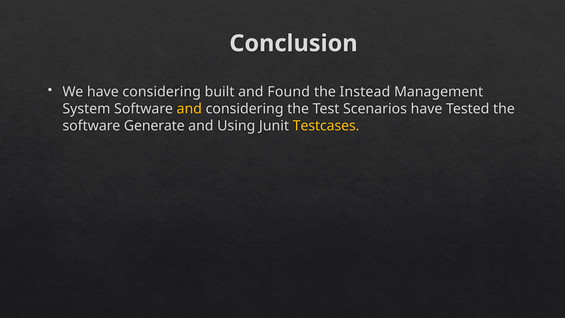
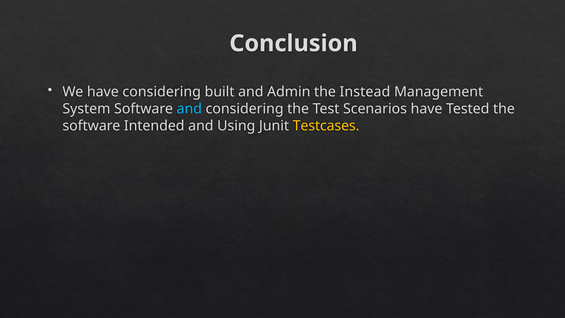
Found: Found -> Admin
and at (189, 109) colour: yellow -> light blue
Generate: Generate -> Intended
